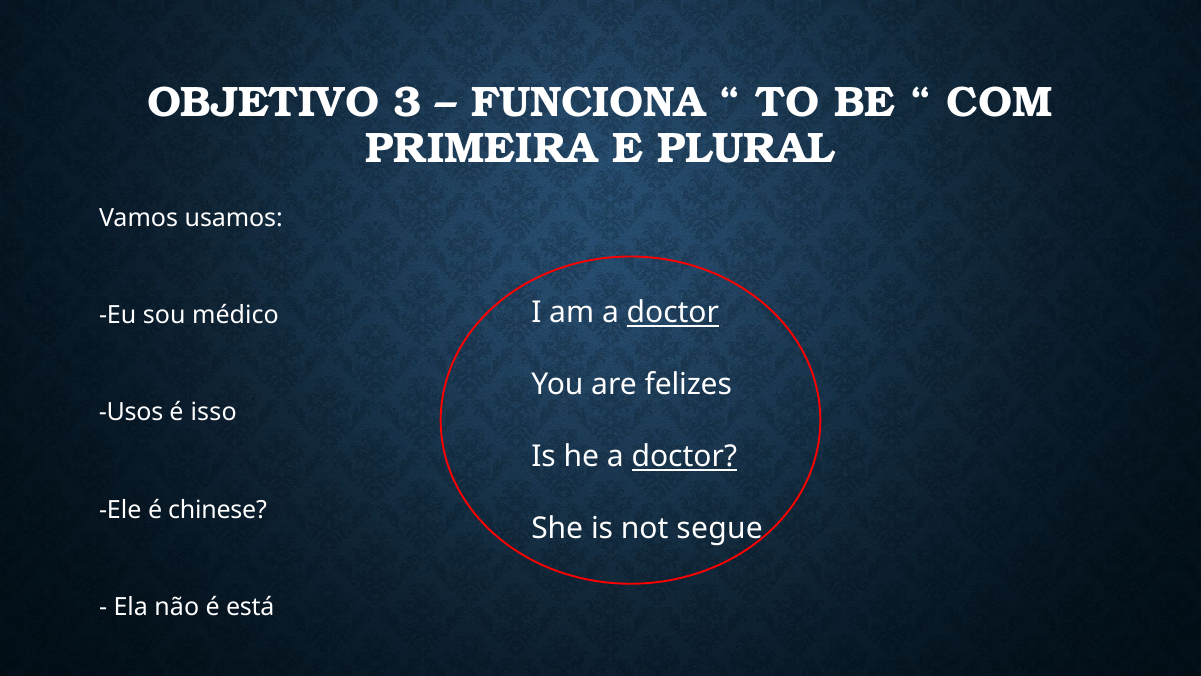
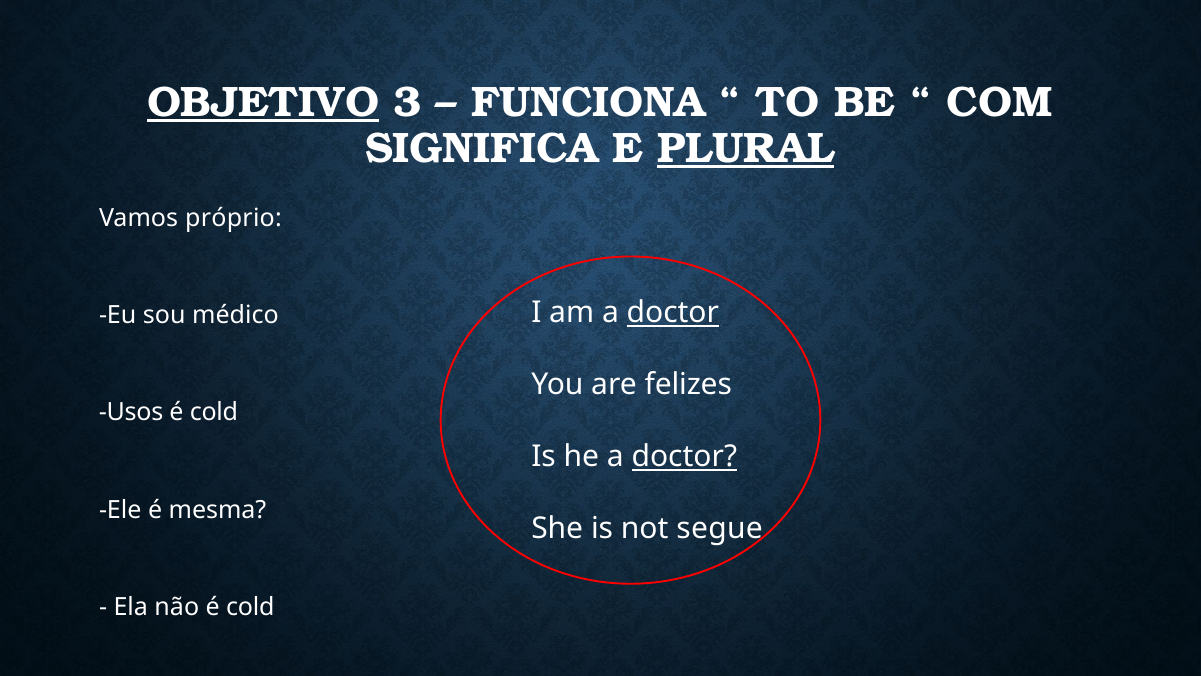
OBJETIVO underline: none -> present
PRIMEIRA: PRIMEIRA -> SIGNIFICA
PLURAL underline: none -> present
usamos: usamos -> próprio
isso at (214, 412): isso -> cold
chinese: chinese -> mesma
não é está: está -> cold
